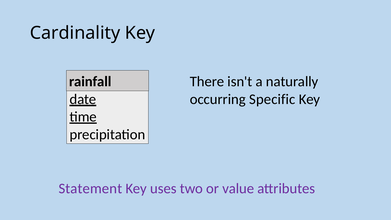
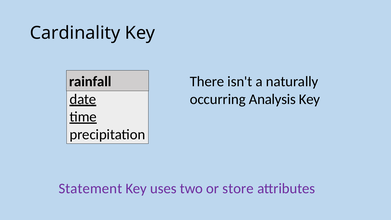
Specific: Specific -> Analysis
value: value -> store
